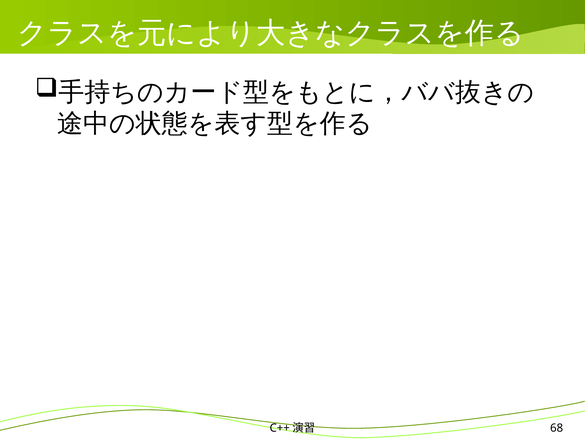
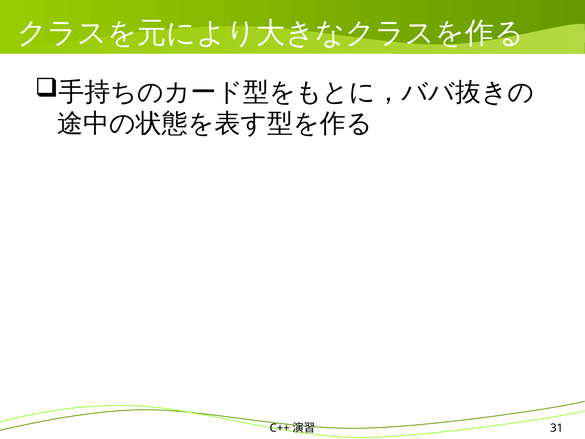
68: 68 -> 31
